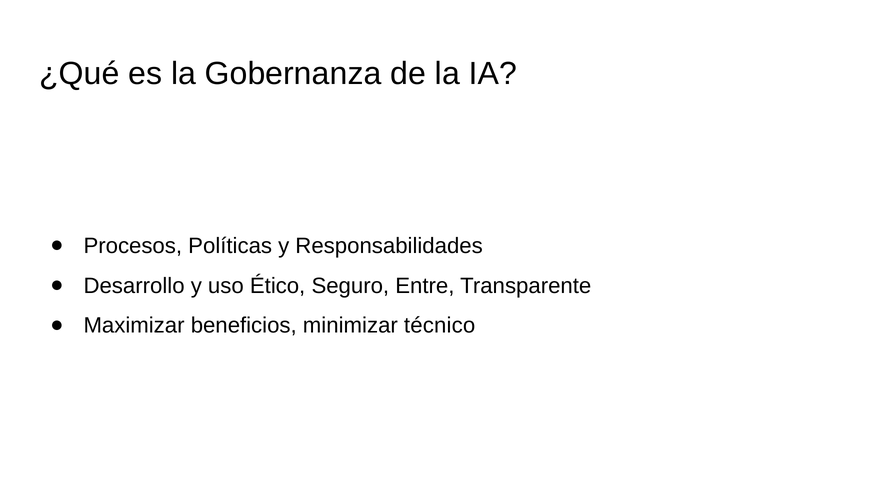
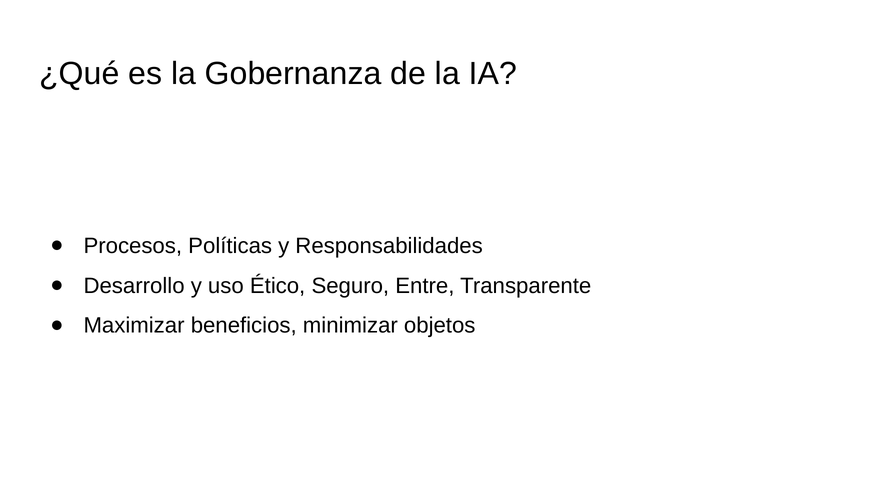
técnico: técnico -> objetos
